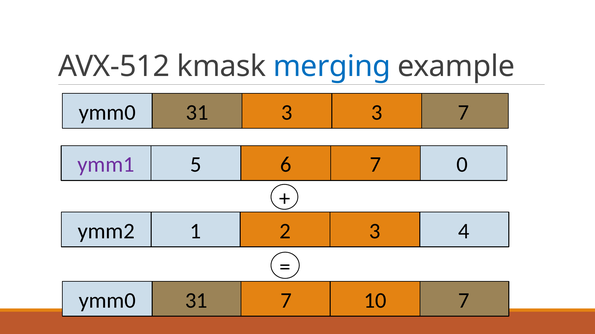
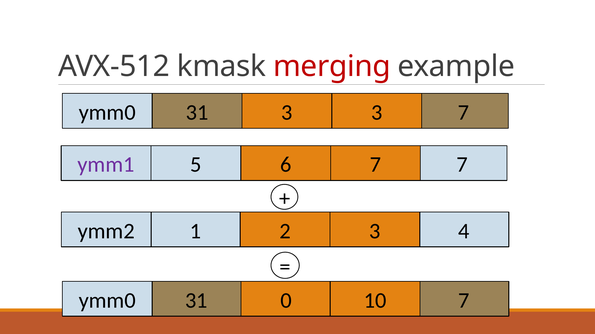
merging colour: blue -> red
6 0: 0 -> 7
31 7: 7 -> 0
